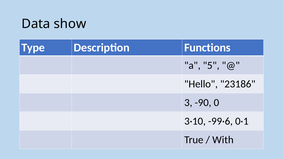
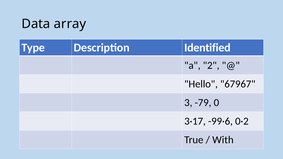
show: show -> array
Functions: Functions -> Identified
5: 5 -> 2
23186: 23186 -> 67967
-90: -90 -> -79
3·10: 3·10 -> 3·17
0·1: 0·1 -> 0·2
